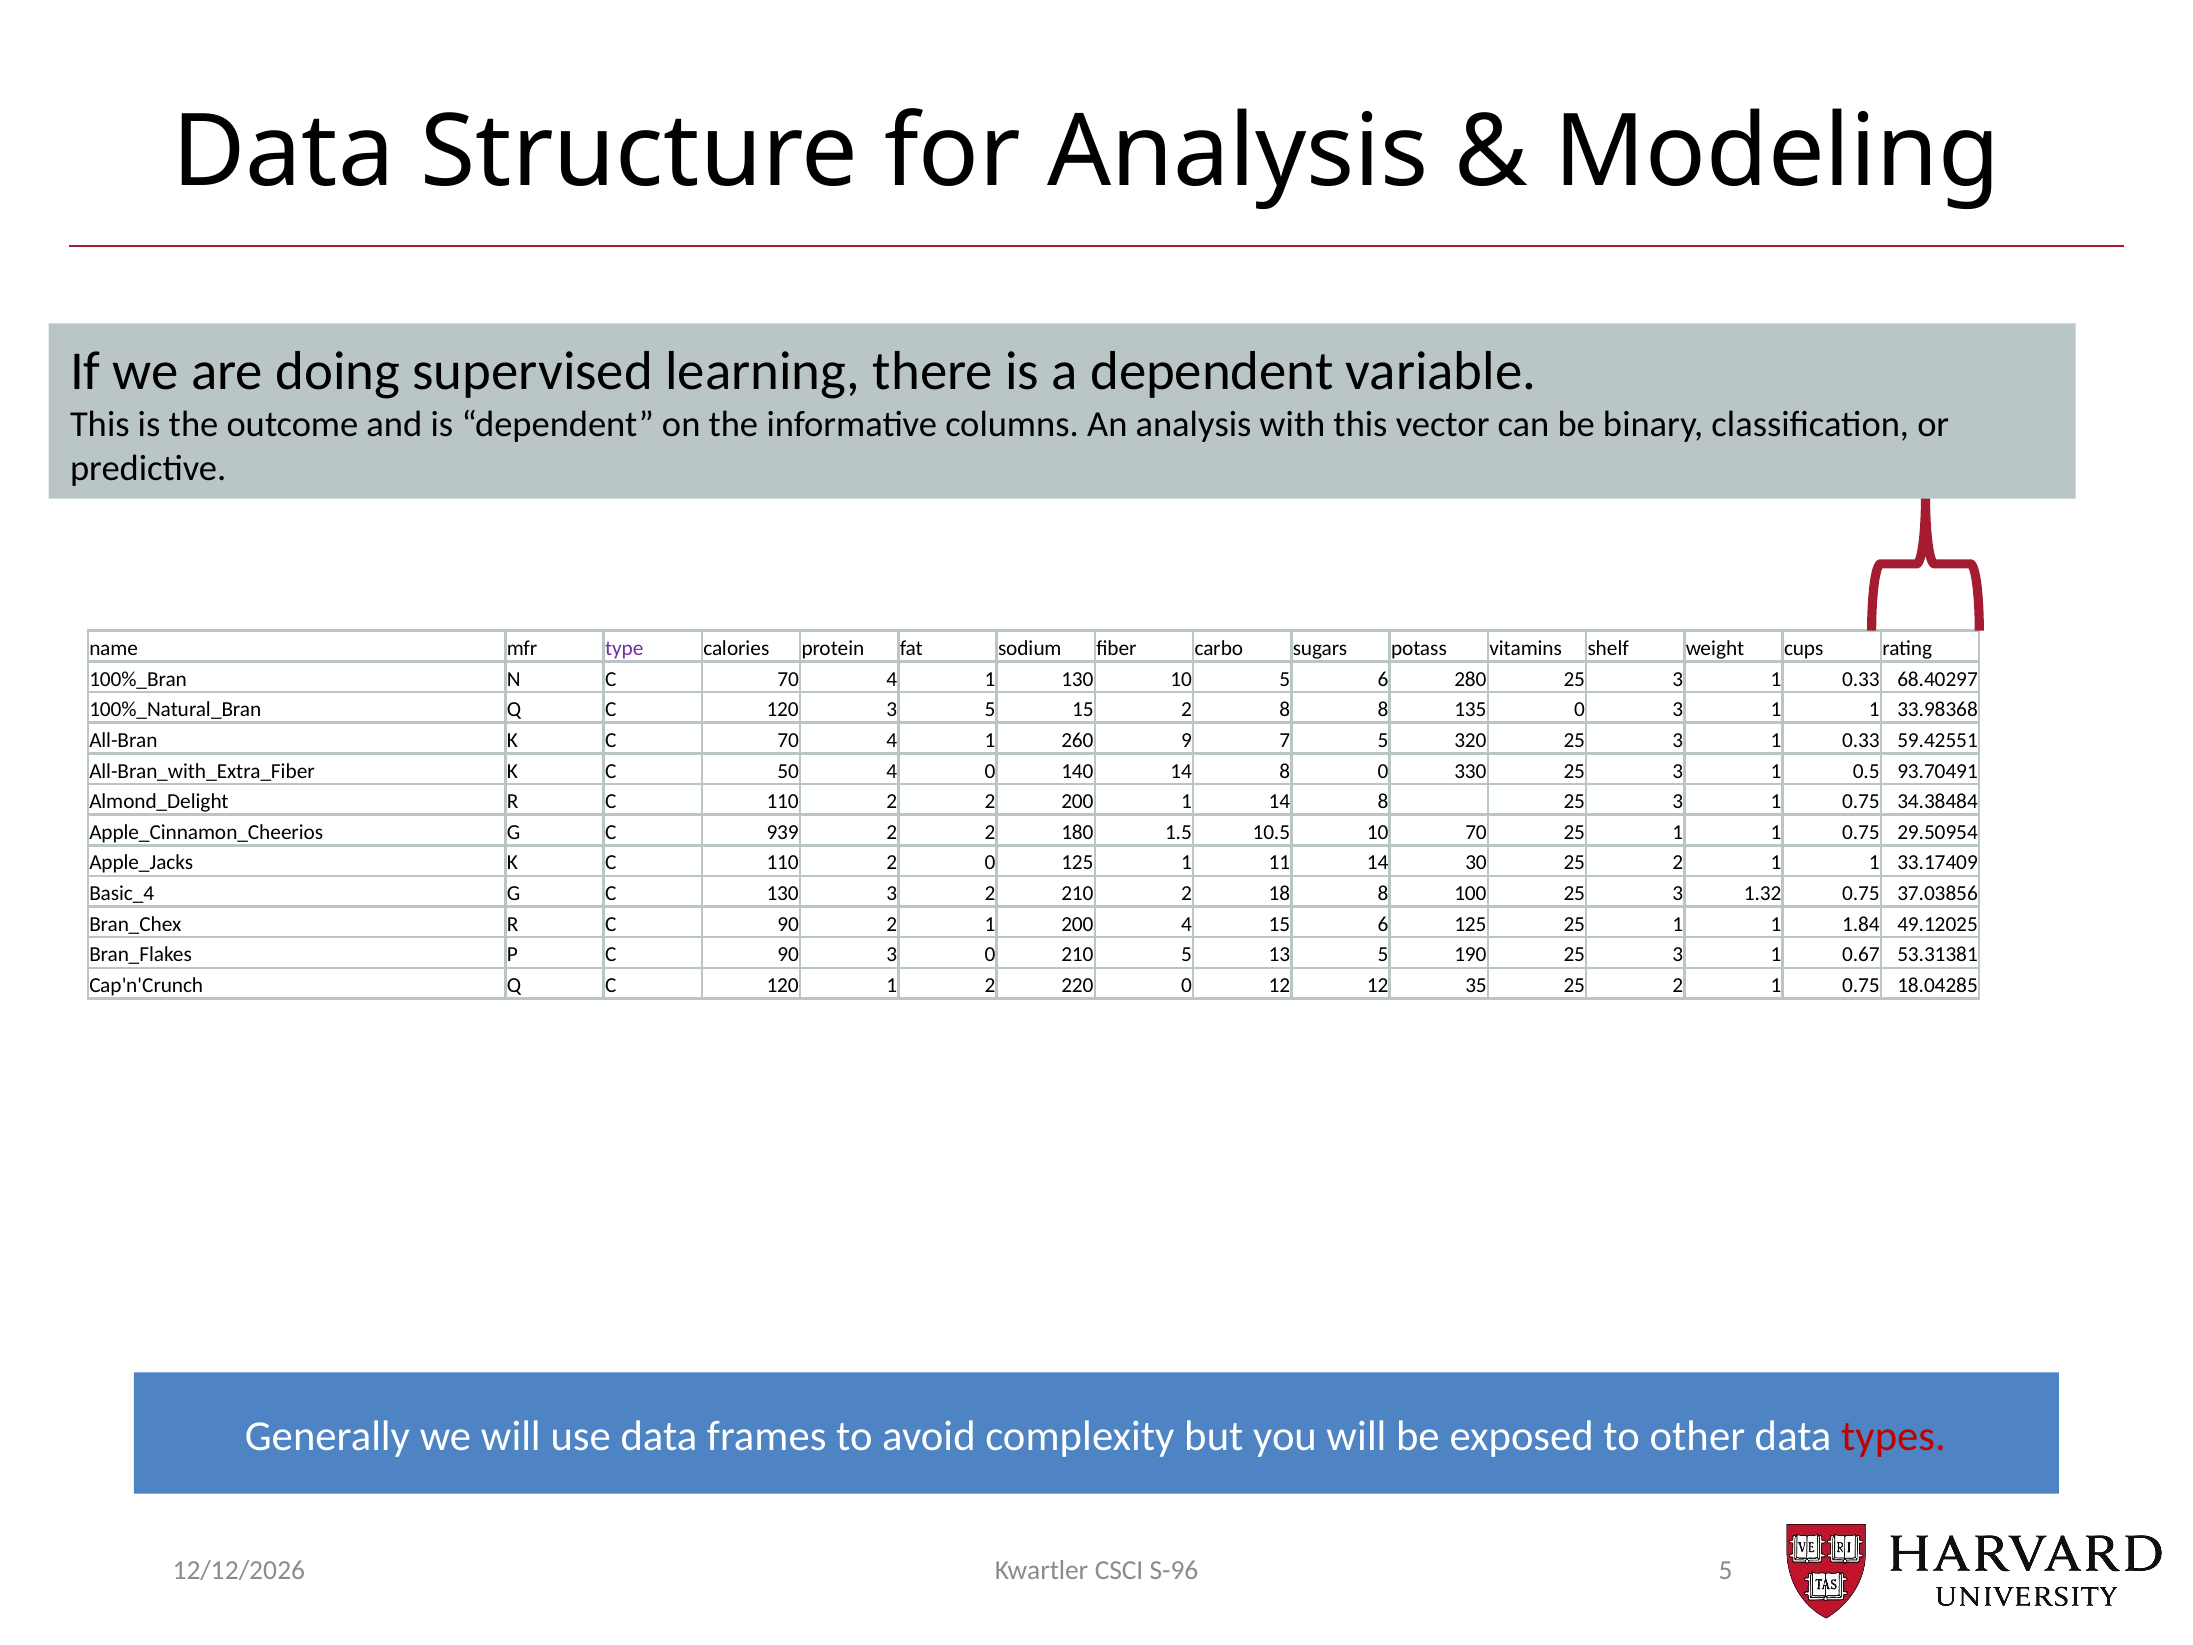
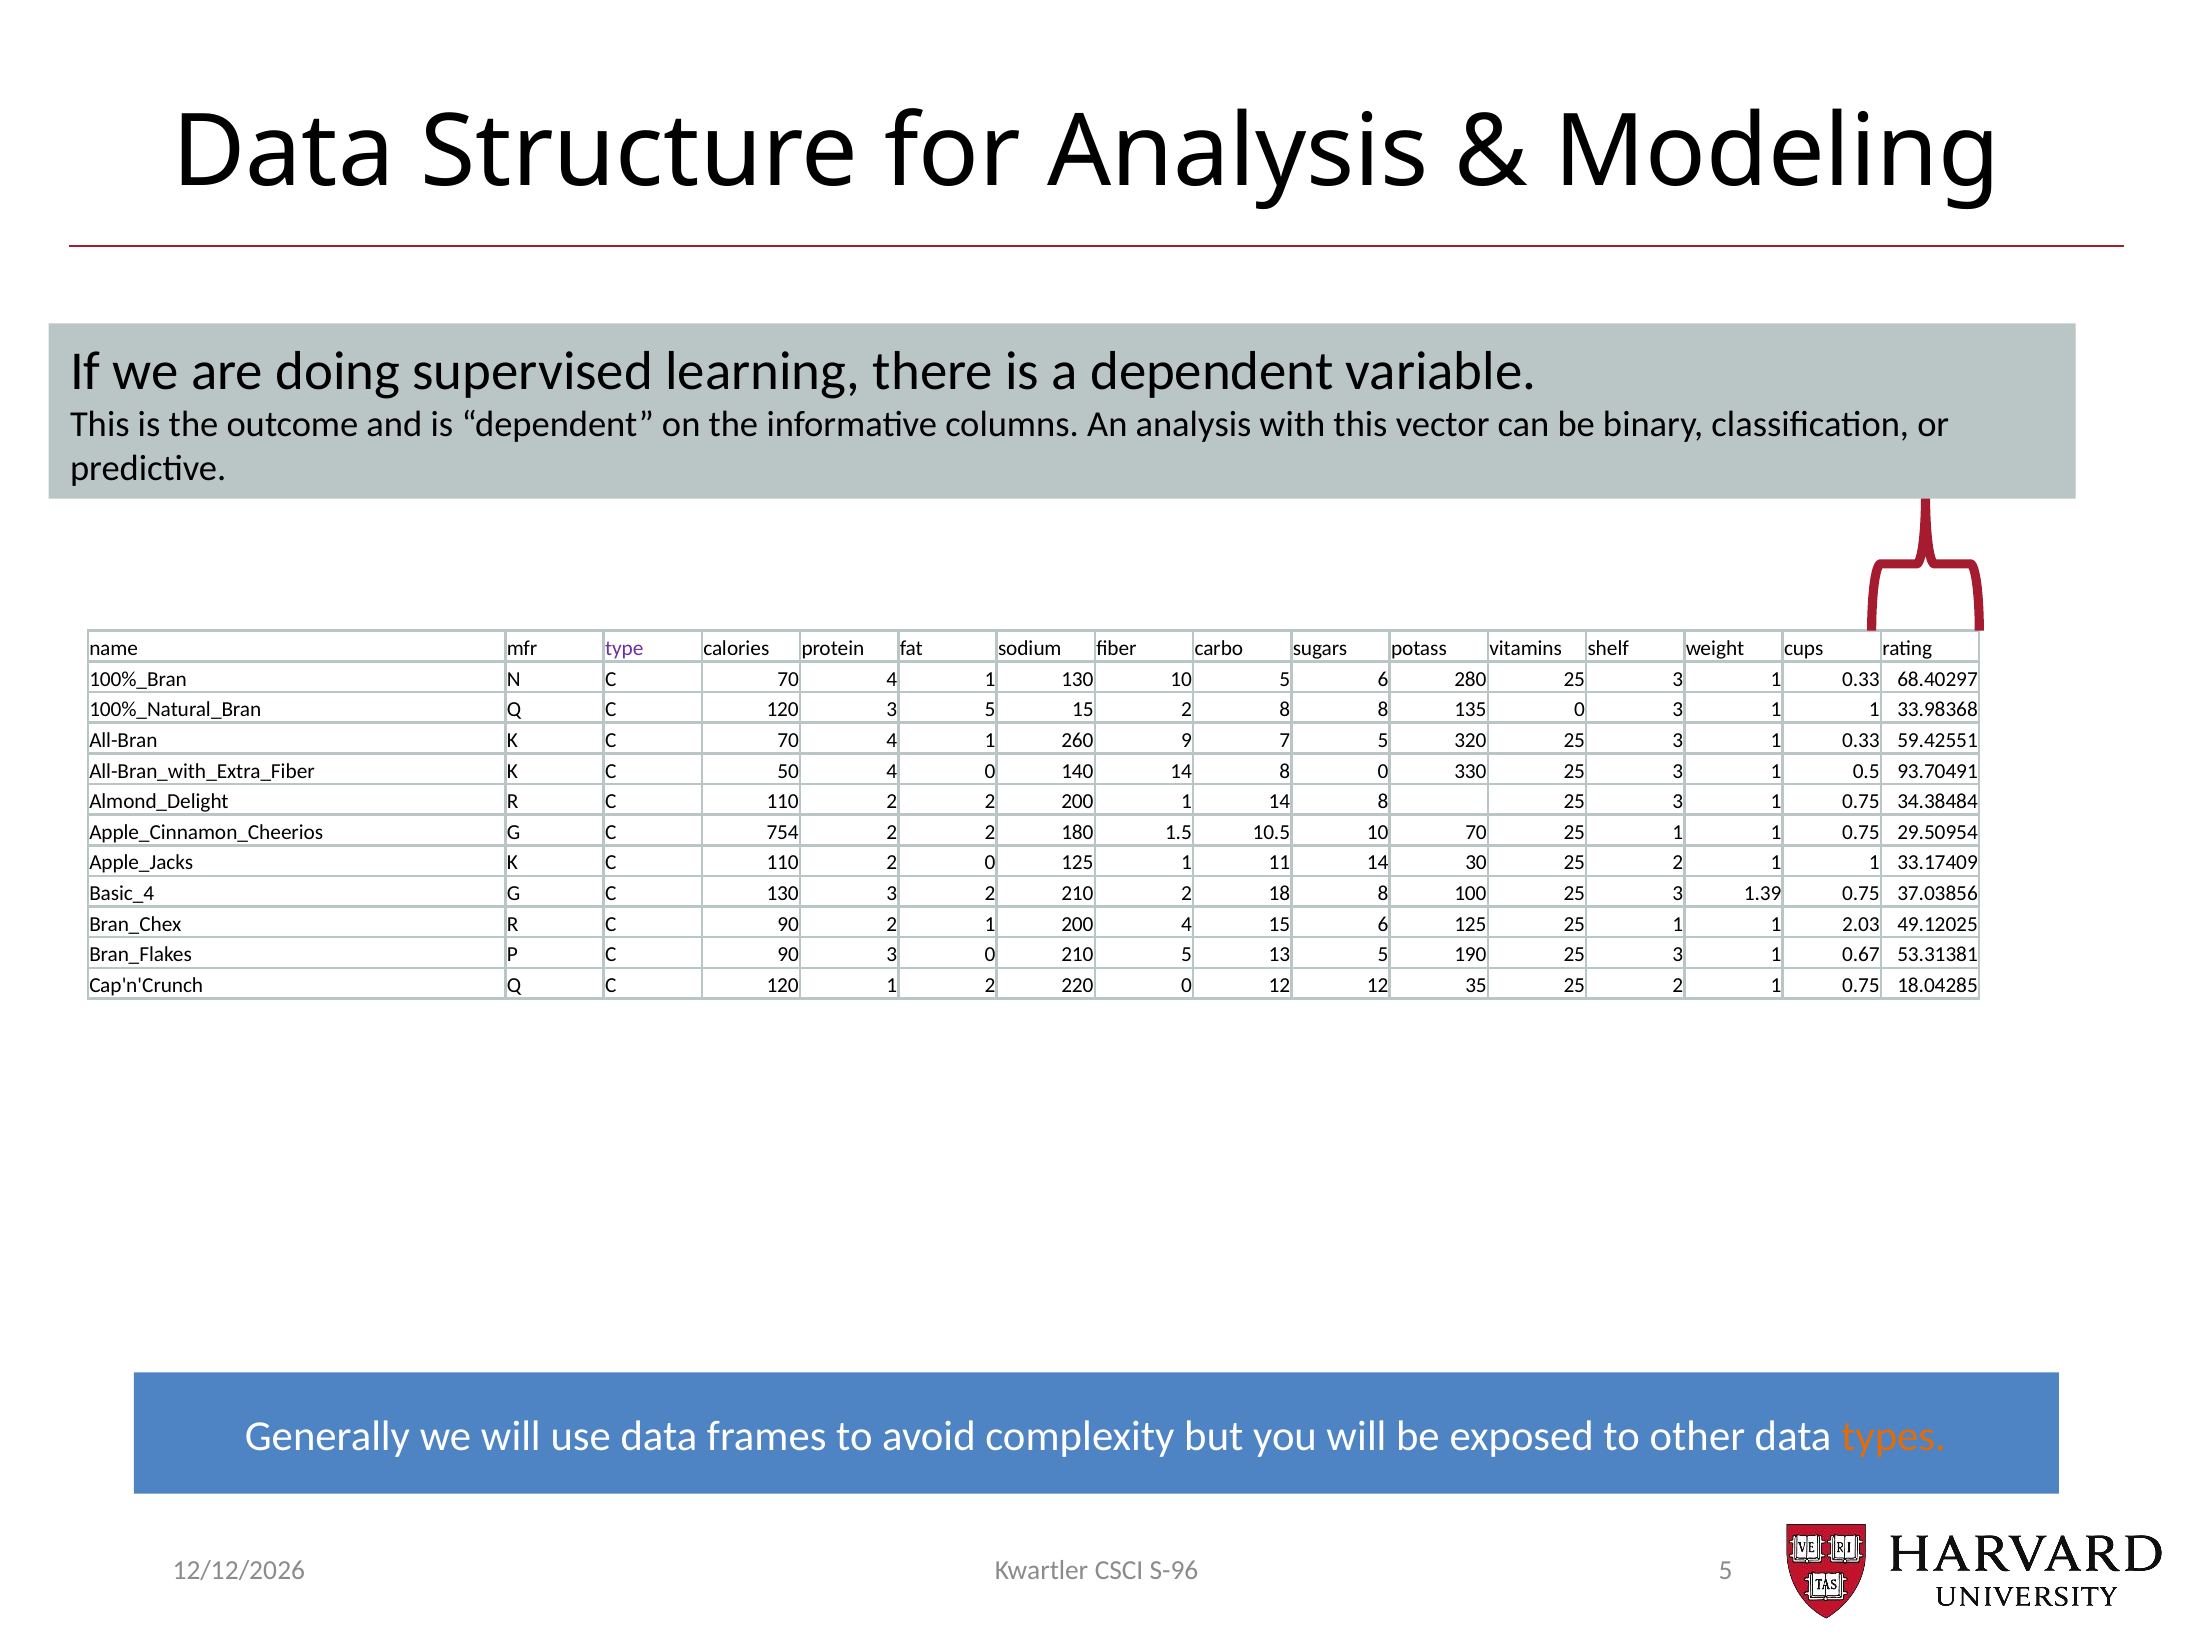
939: 939 -> 754
1.32: 1.32 -> 1.39
1.84: 1.84 -> 2.03
types colour: red -> orange
